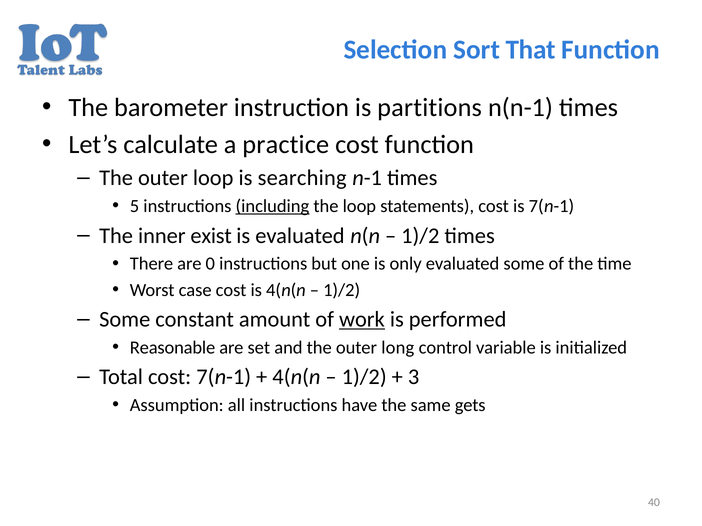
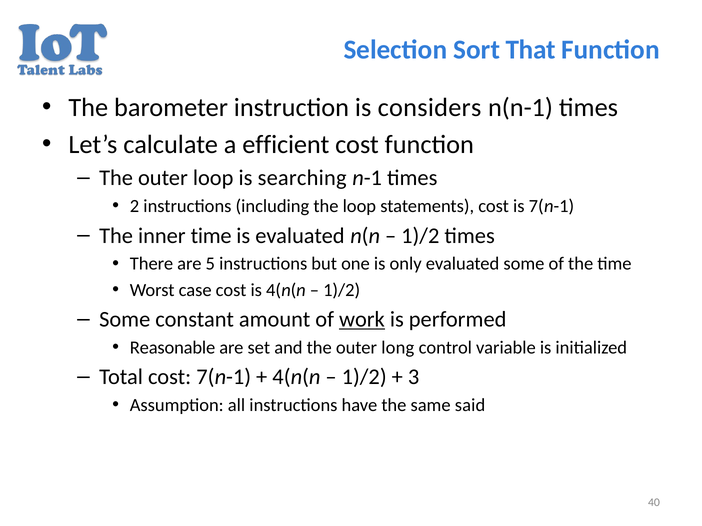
partitions: partitions -> considers
practice: practice -> efficient
5: 5 -> 2
including underline: present -> none
inner exist: exist -> time
0: 0 -> 5
gets: gets -> said
